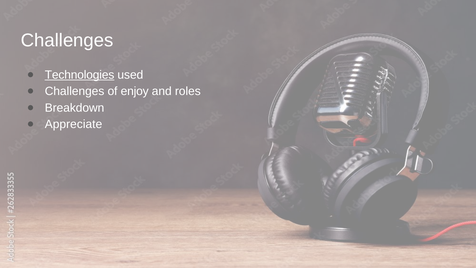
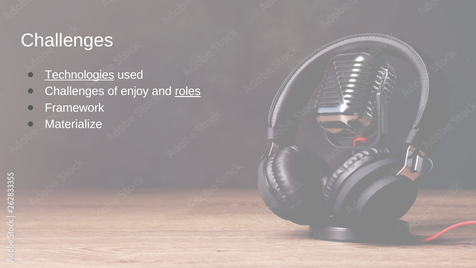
roles underline: none -> present
Breakdown: Breakdown -> Framework
Appreciate: Appreciate -> Materialize
